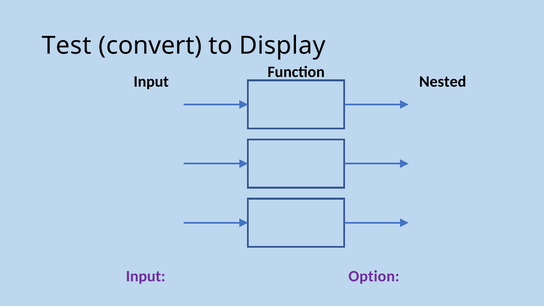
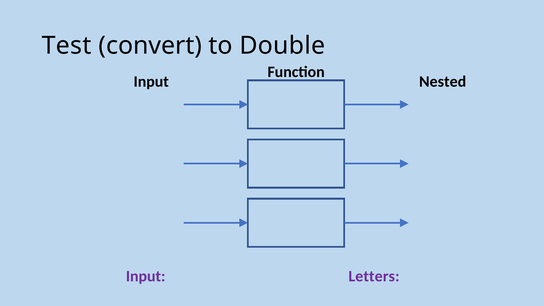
Display: Display -> Double
Option: Option -> Letters
